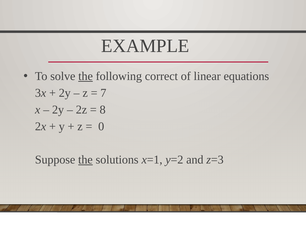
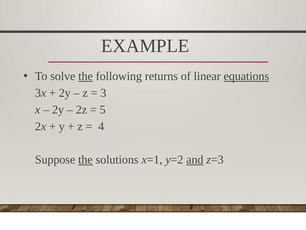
correct: correct -> returns
equations underline: none -> present
7: 7 -> 3
8: 8 -> 5
0: 0 -> 4
and underline: none -> present
